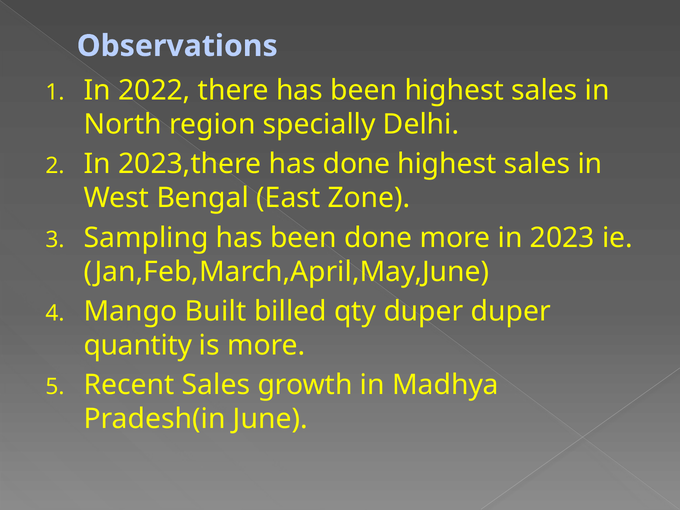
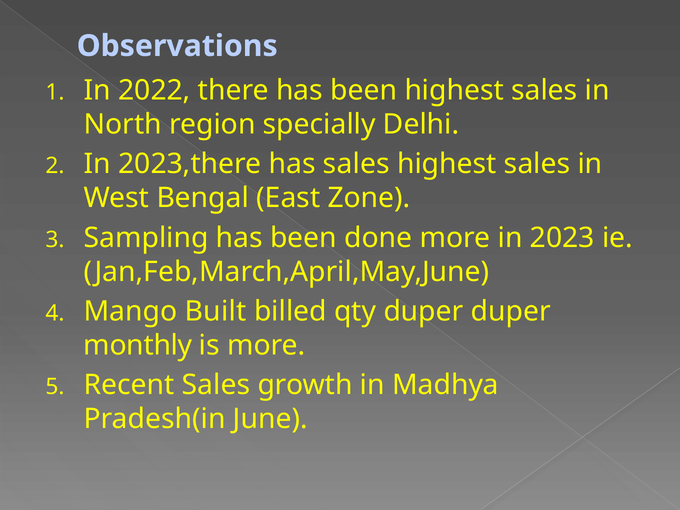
has done: done -> sales
quantity: quantity -> monthly
